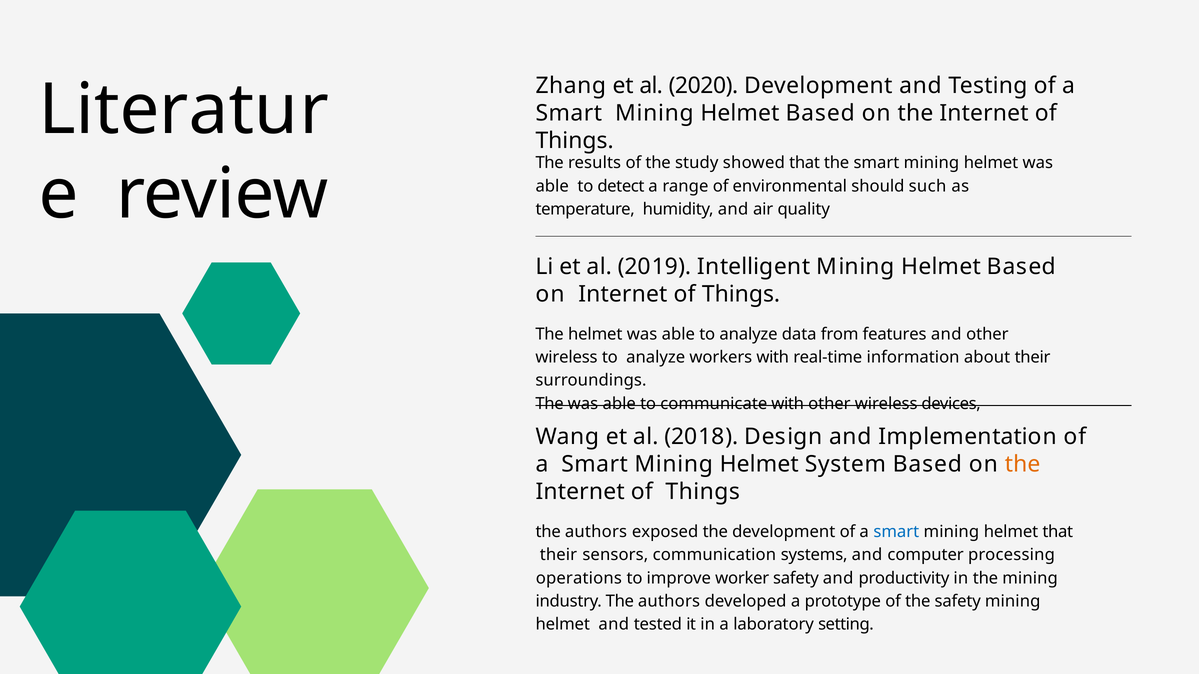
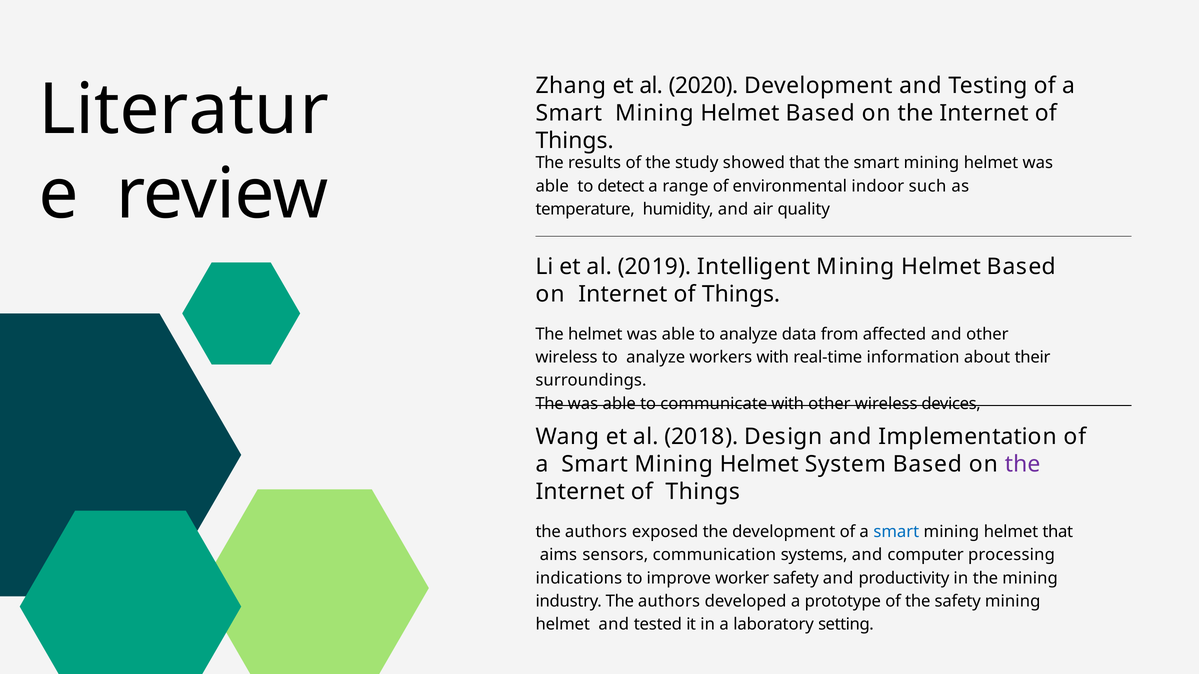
should: should -> indoor
features: features -> affected
the at (1023, 464) colour: orange -> purple
their at (558, 555): their -> aims
operations: operations -> indications
